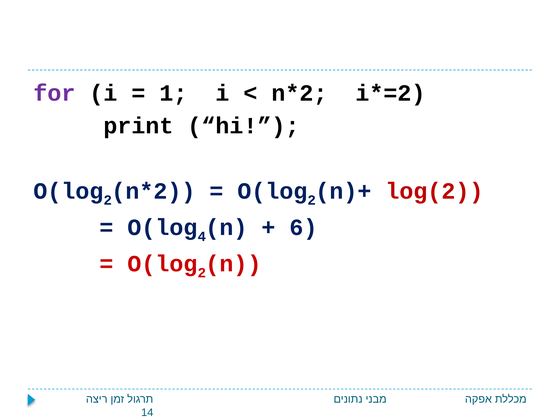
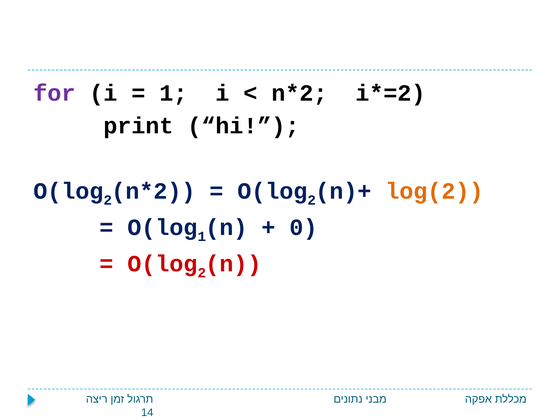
log(2 colour: red -> orange
4 at (202, 237): 4 -> 1
6: 6 -> 0
